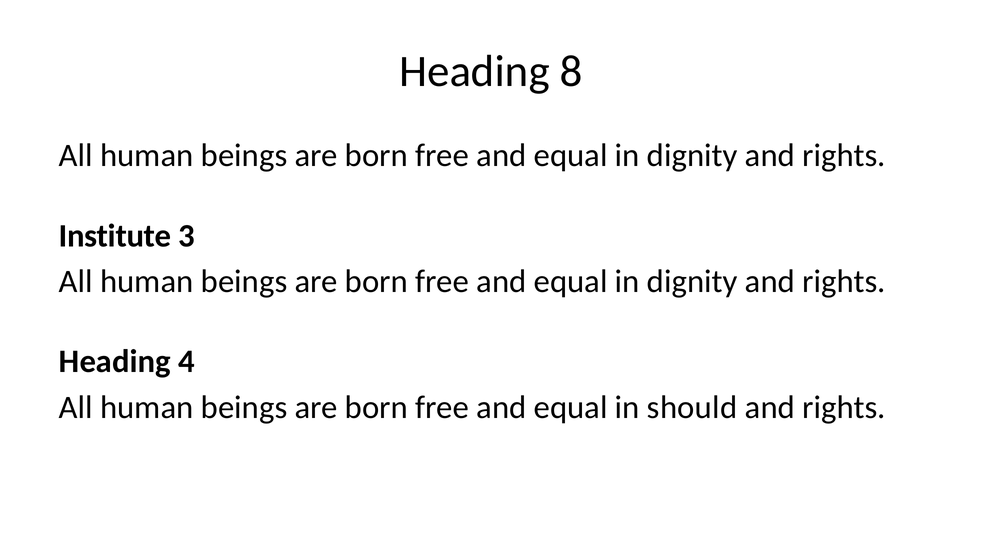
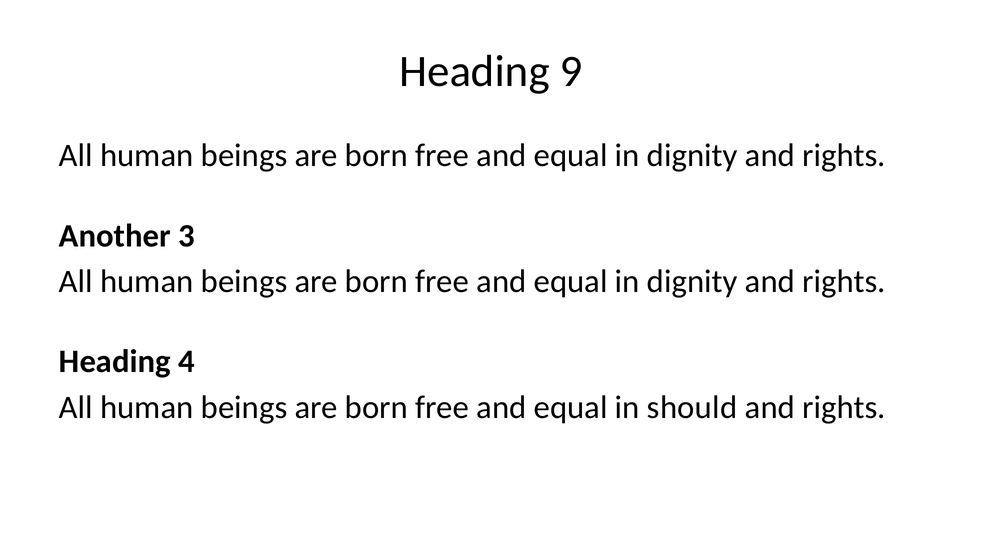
8: 8 -> 9
Institute: Institute -> Another
